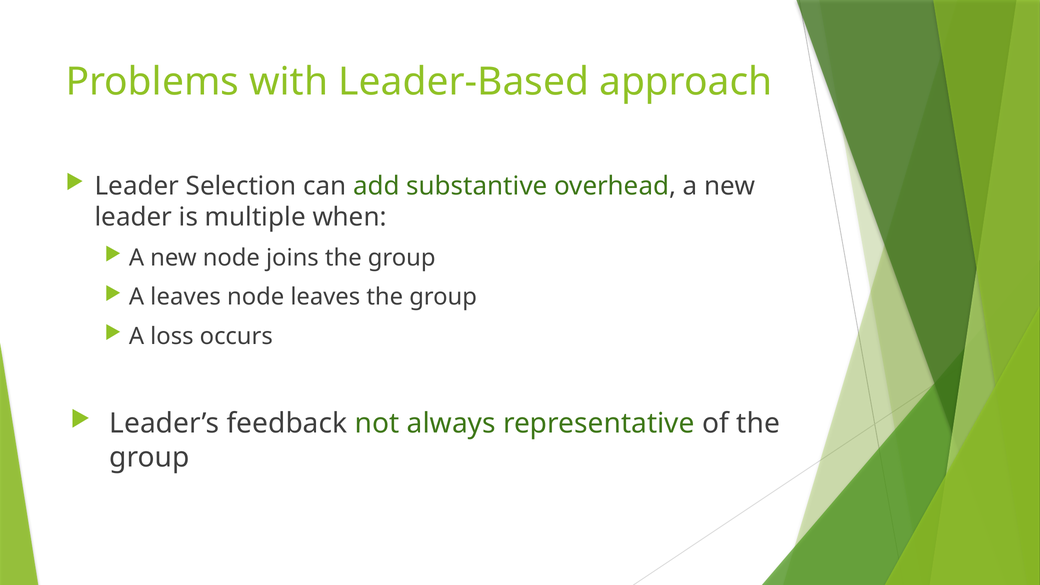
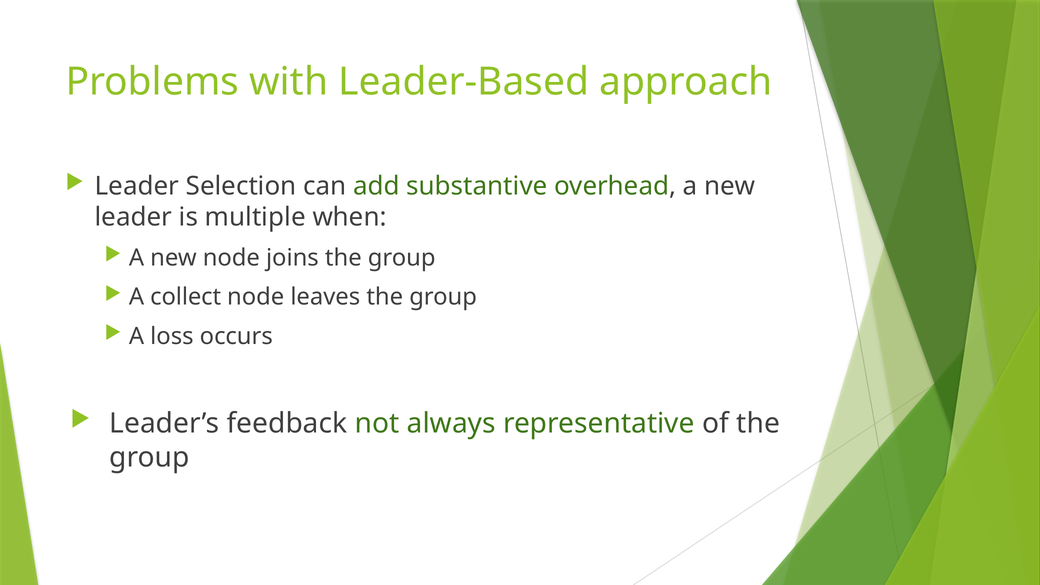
A leaves: leaves -> collect
